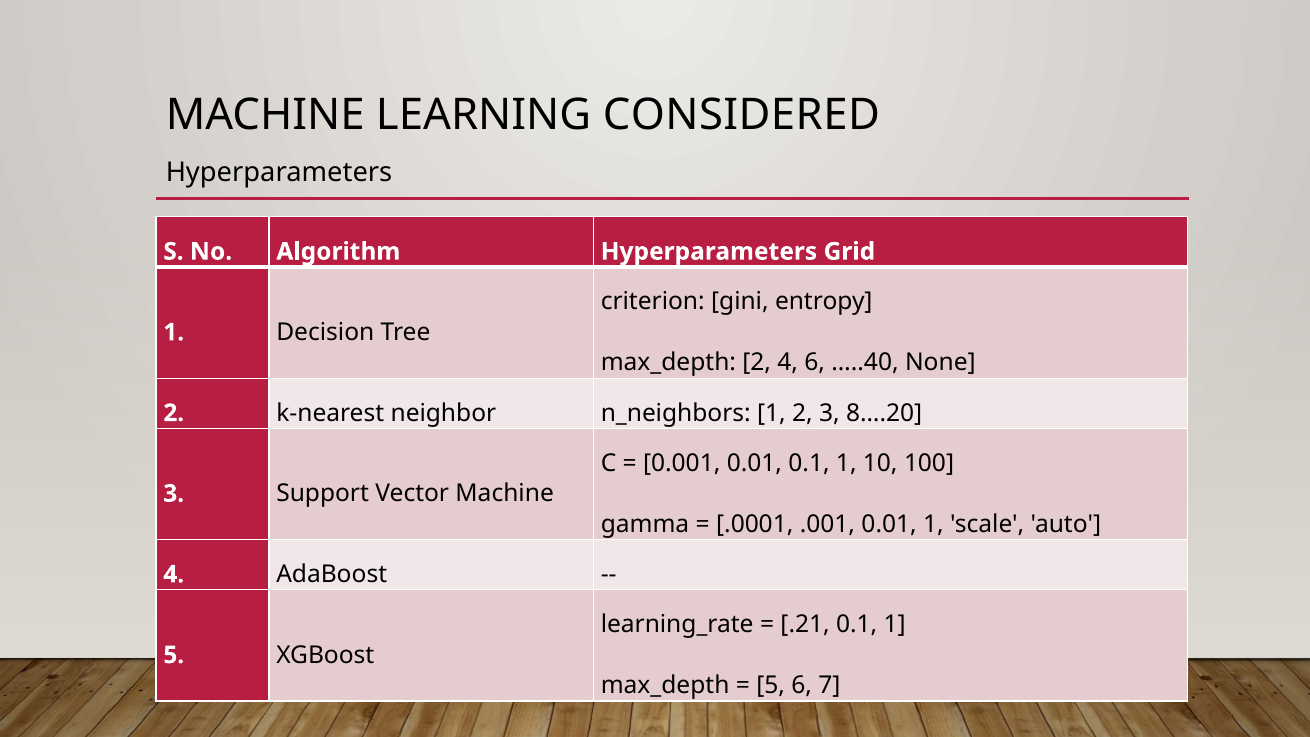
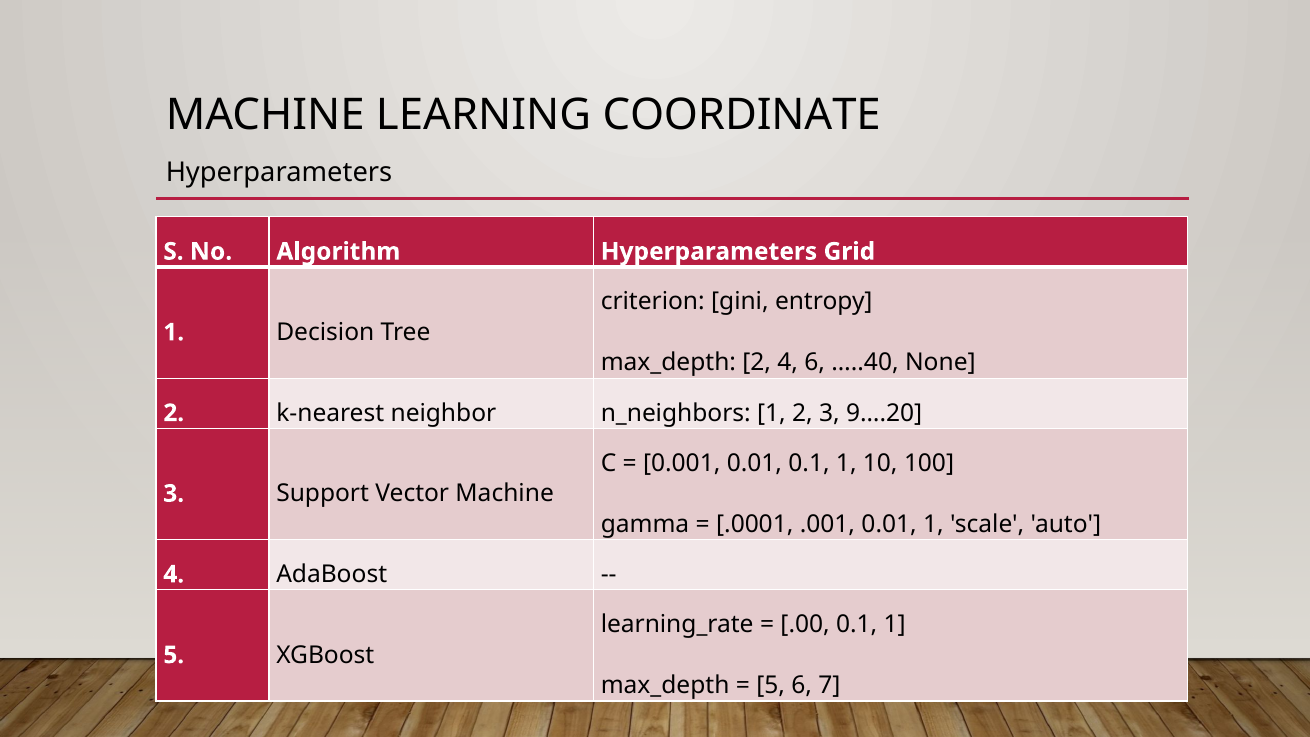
CONSIDERED: CONSIDERED -> COORDINATE
8….20: 8….20 -> 9….20
.21: .21 -> .00
